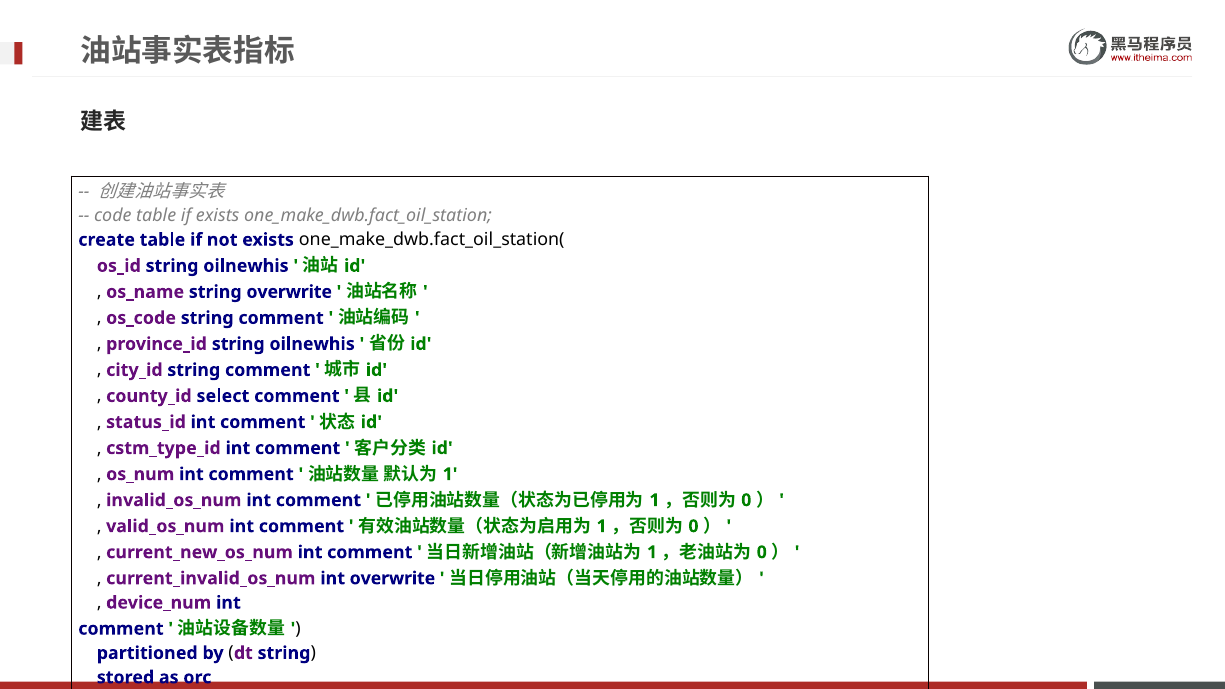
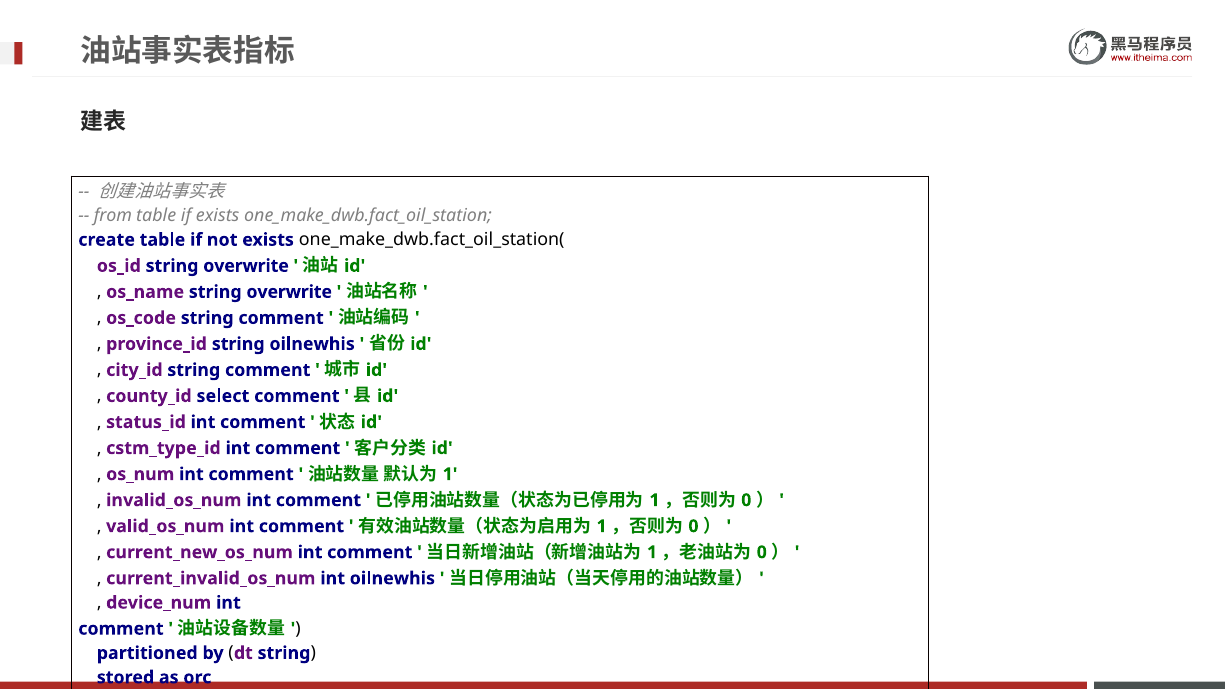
code: code -> from
oilnewhis at (246, 266): oilnewhis -> overwrite
int overwrite: overwrite -> oilnewhis
